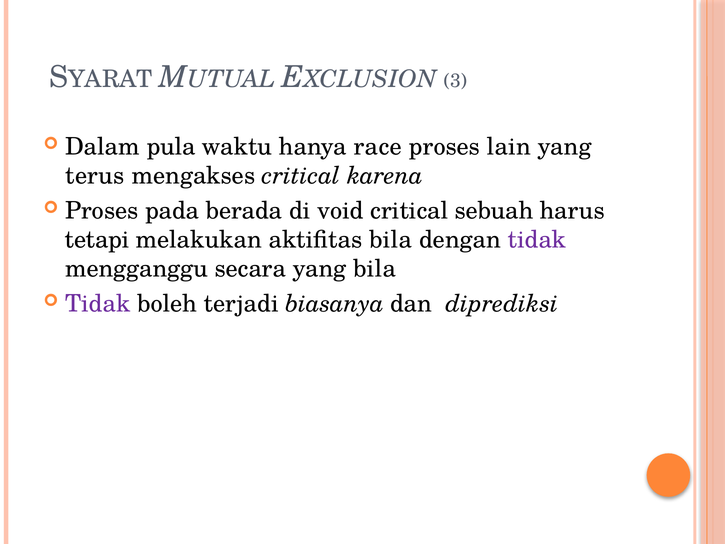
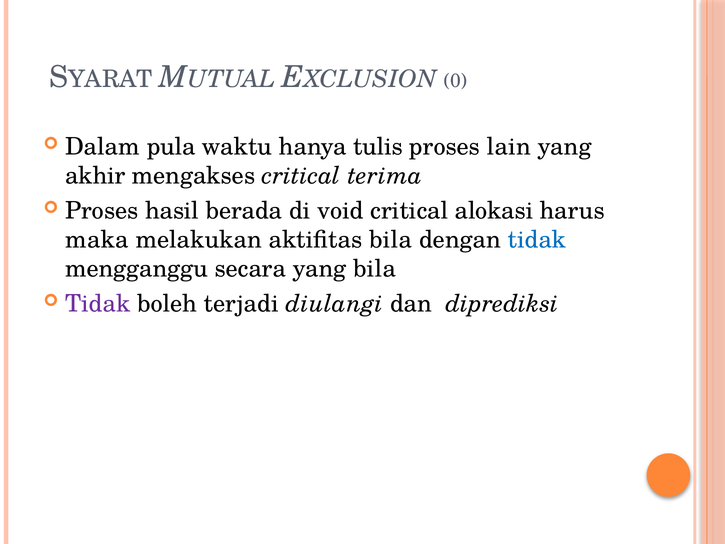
3: 3 -> 0
race: race -> tulis
terus: terus -> akhir
karena: karena -> terima
pada: pada -> hasil
sebuah: sebuah -> alokasi
tetapi: tetapi -> maka
tidak at (537, 240) colour: purple -> blue
biasanya: biasanya -> diulangi
